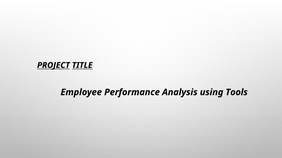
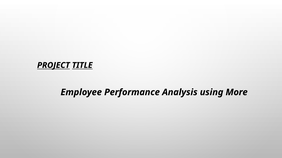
Tools: Tools -> More
